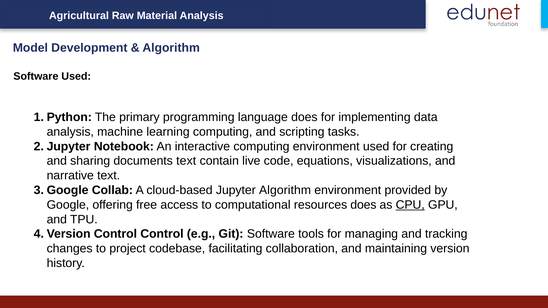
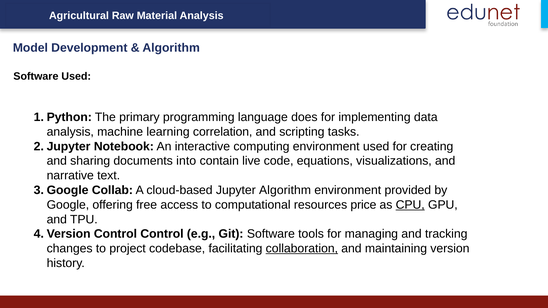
learning computing: computing -> correlation
documents text: text -> into
resources does: does -> price
collaboration underline: none -> present
